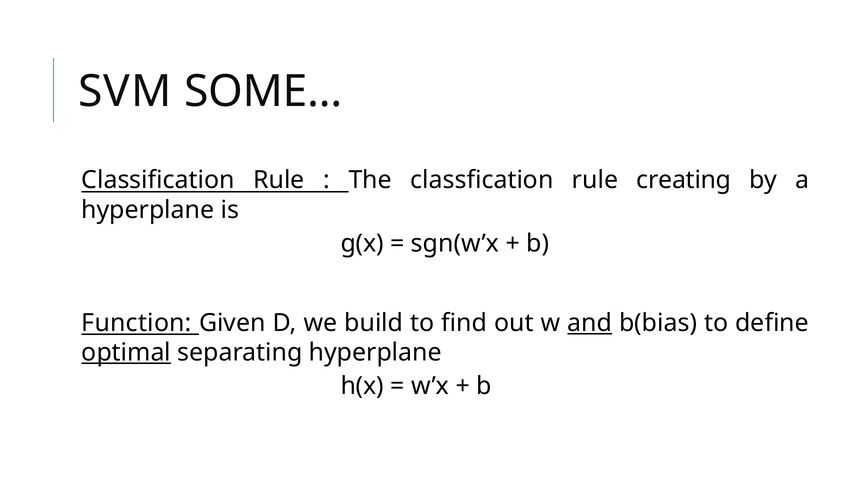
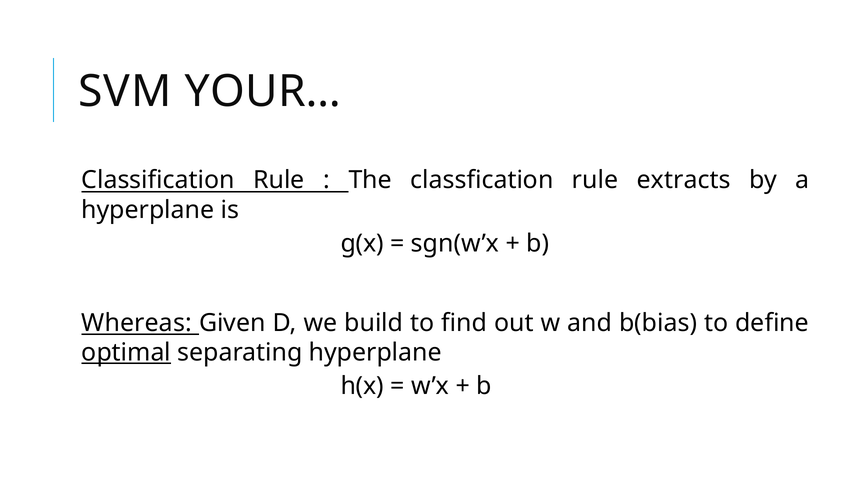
SOME…: SOME… -> YOUR…
creating: creating -> extracts
Function: Function -> Whereas
and underline: present -> none
